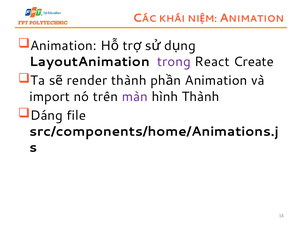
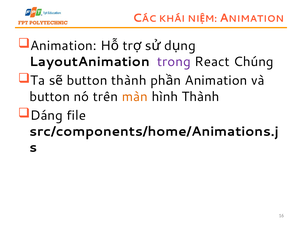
Create: Create -> Chúng
render at (87, 81): render -> button
import at (50, 97): import -> button
màn colour: purple -> orange
